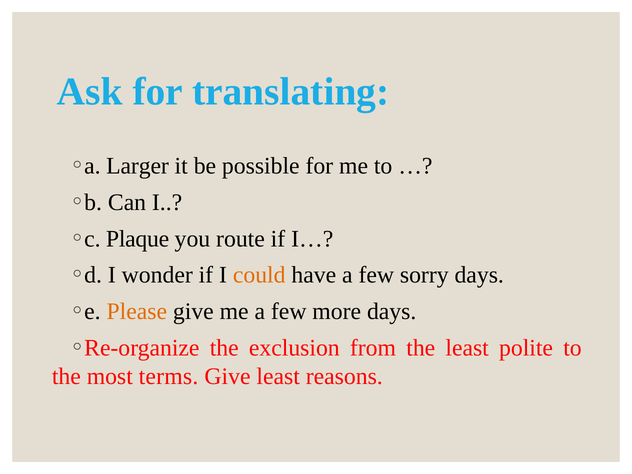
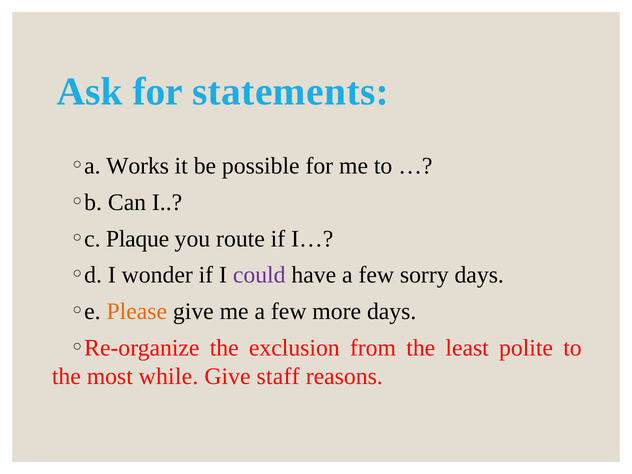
translating: translating -> statements
Larger: Larger -> Works
could colour: orange -> purple
terms: terms -> while
Give least: least -> staff
